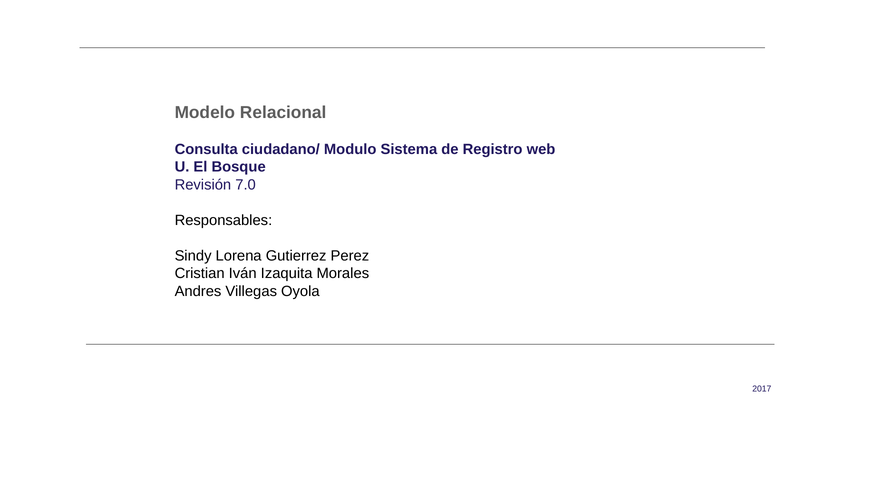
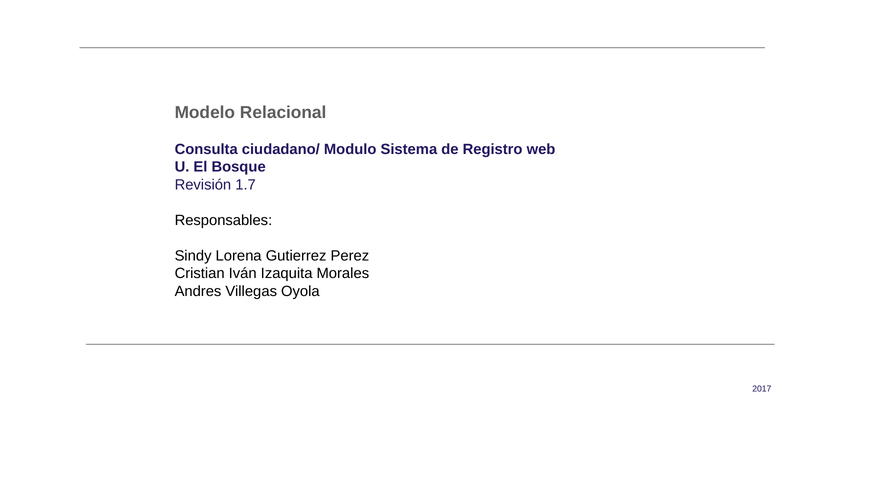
7.0: 7.0 -> 1.7
